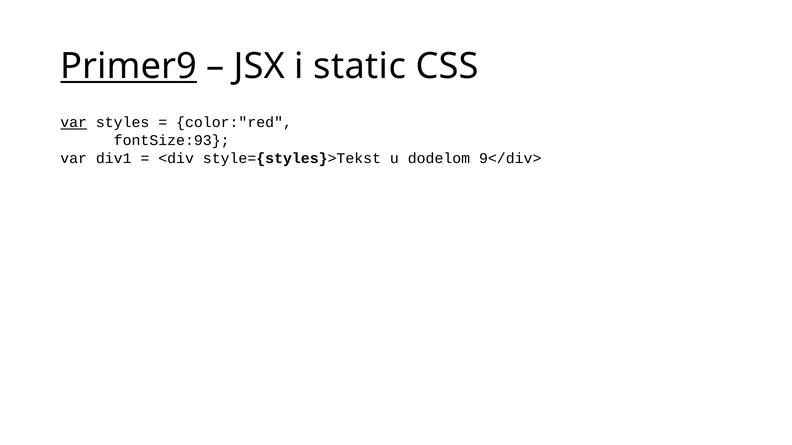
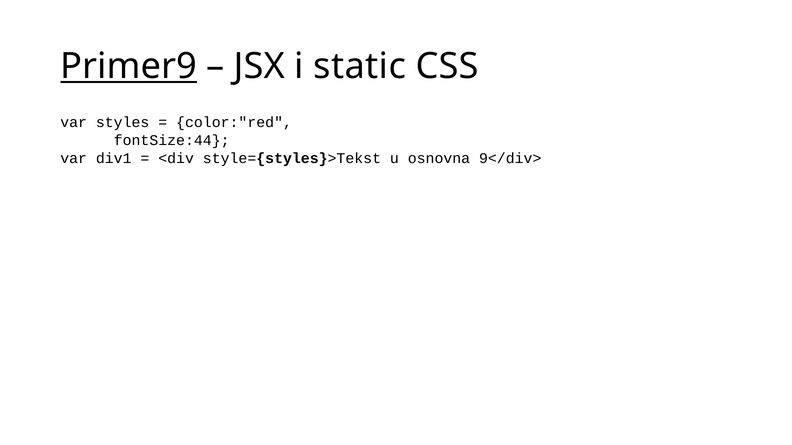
var at (74, 123) underline: present -> none
fontSize:93: fontSize:93 -> fontSize:44
dodelom: dodelom -> osnovna
